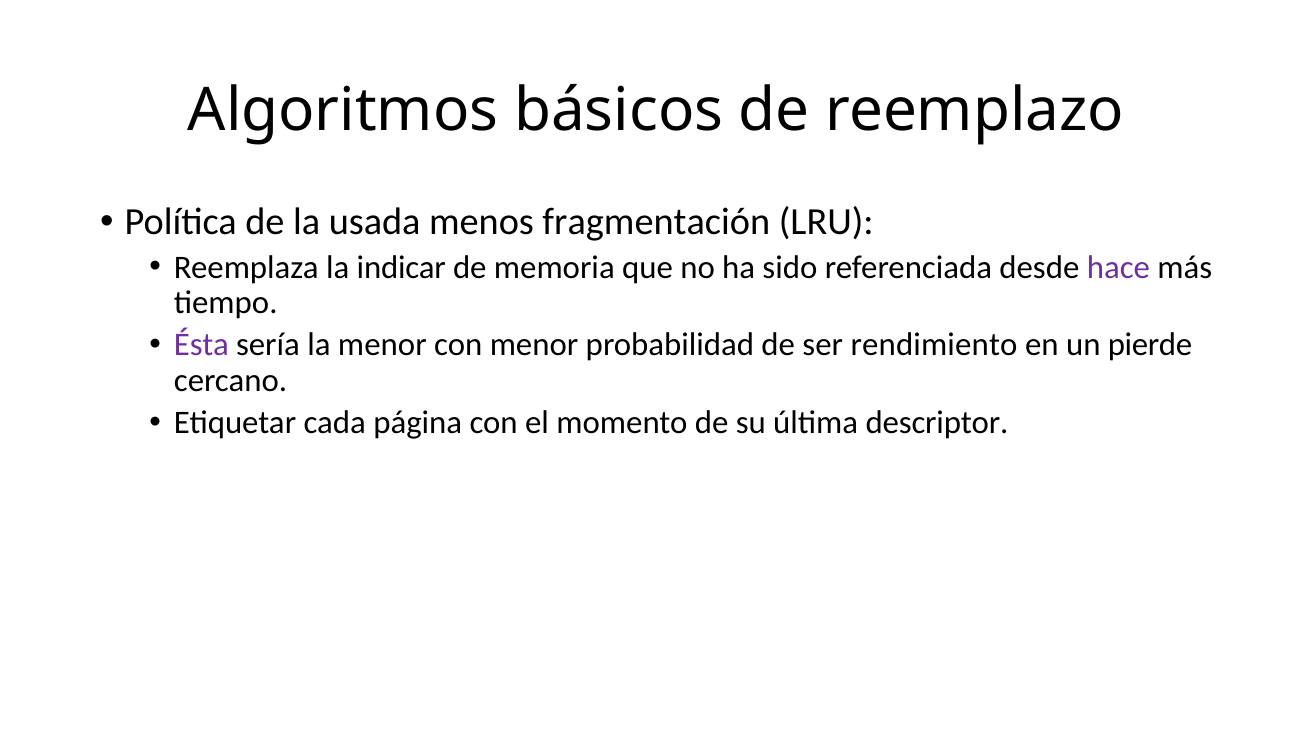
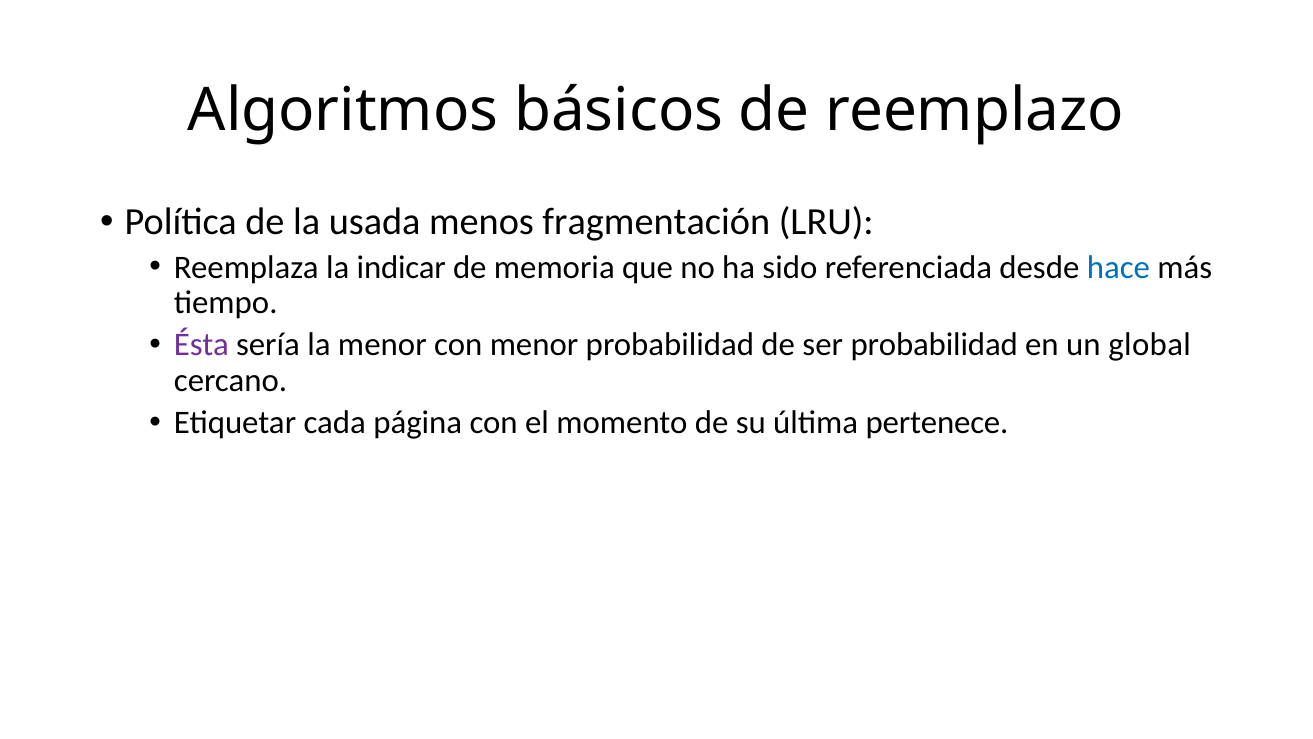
hace colour: purple -> blue
ser rendimiento: rendimiento -> probabilidad
pierde: pierde -> global
descriptor: descriptor -> pertenece
